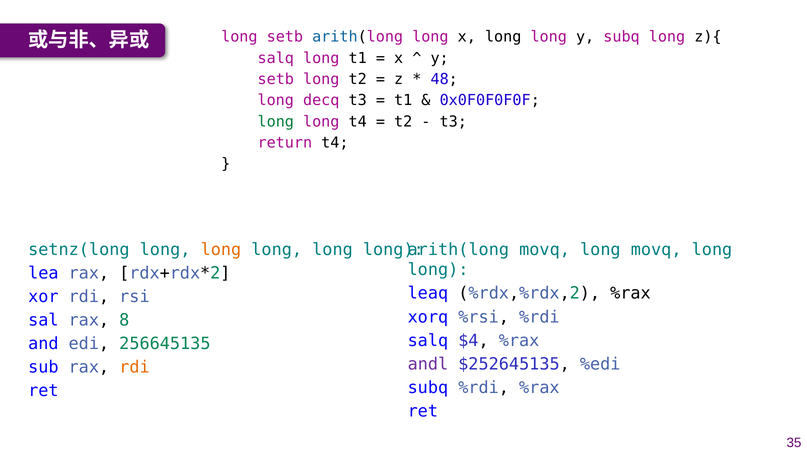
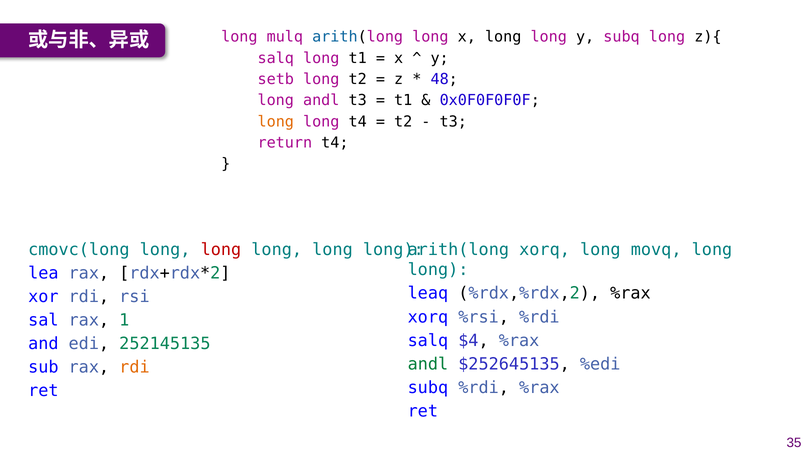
long setb: setb -> mulq
long decq: decq -> andl
long at (276, 122) colour: green -> orange
setnz(long: setnz(long -> cmovc(long
long at (221, 249) colour: orange -> red
arith(long movq: movq -> xorq
8: 8 -> 1
256645135: 256645135 -> 252145135
andl at (428, 364) colour: purple -> green
